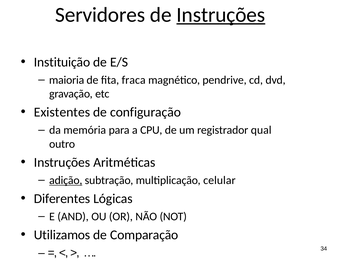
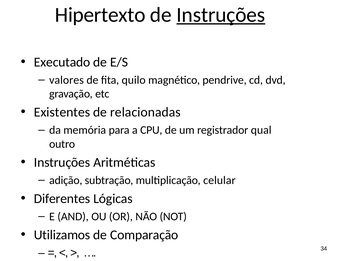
Servidores: Servidores -> Hipertexto
Instituição: Instituição -> Executado
maioria: maioria -> valores
fraca: fraca -> quilo
configuração: configuração -> relacionadas
adição underline: present -> none
